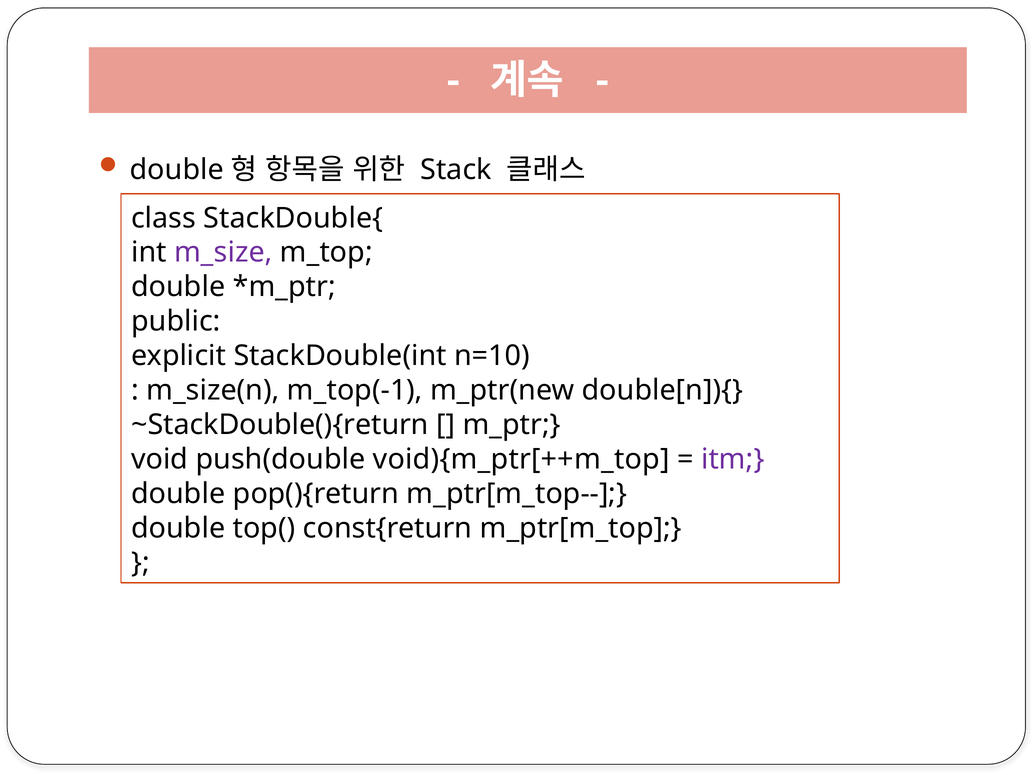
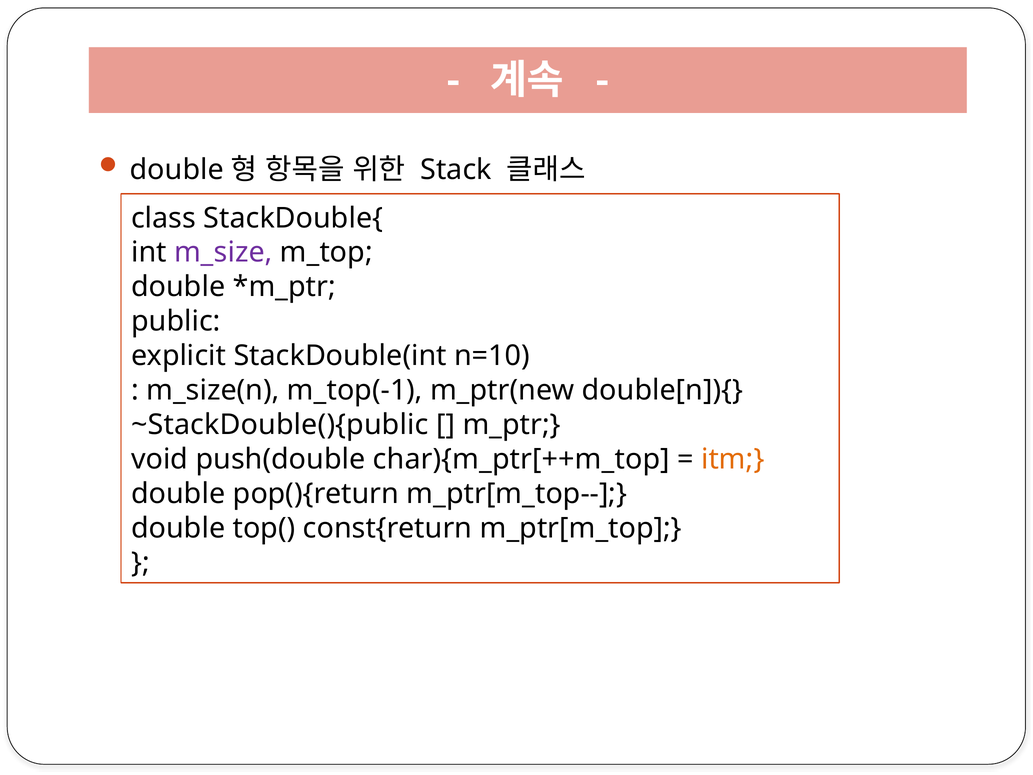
~StackDouble(){return: ~StackDouble(){return -> ~StackDouble(){public
void){m_ptr[++m_top: void){m_ptr[++m_top -> char){m_ptr[++m_top
itm colour: purple -> orange
